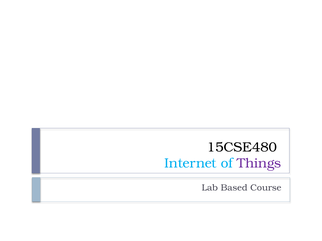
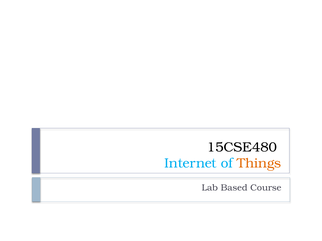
Things colour: purple -> orange
